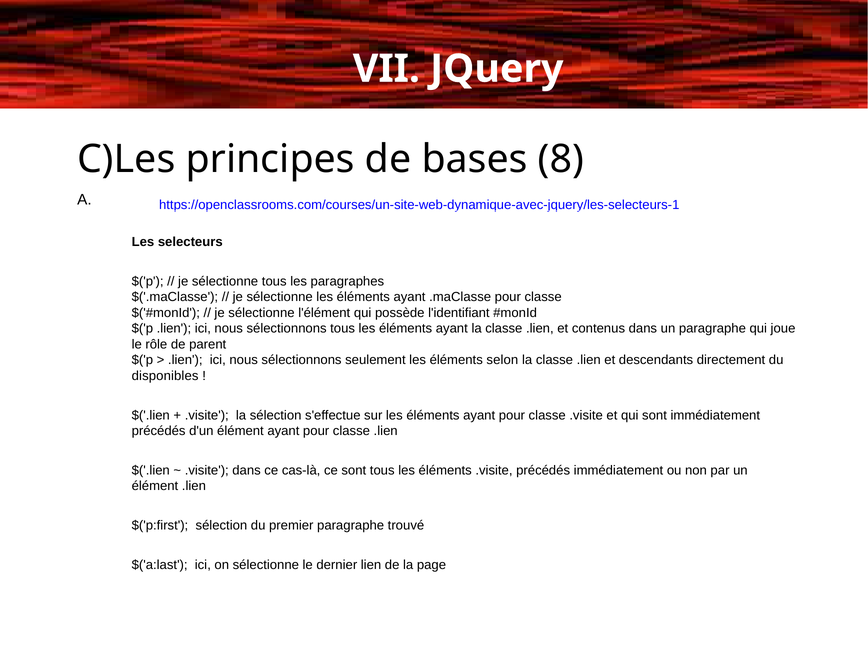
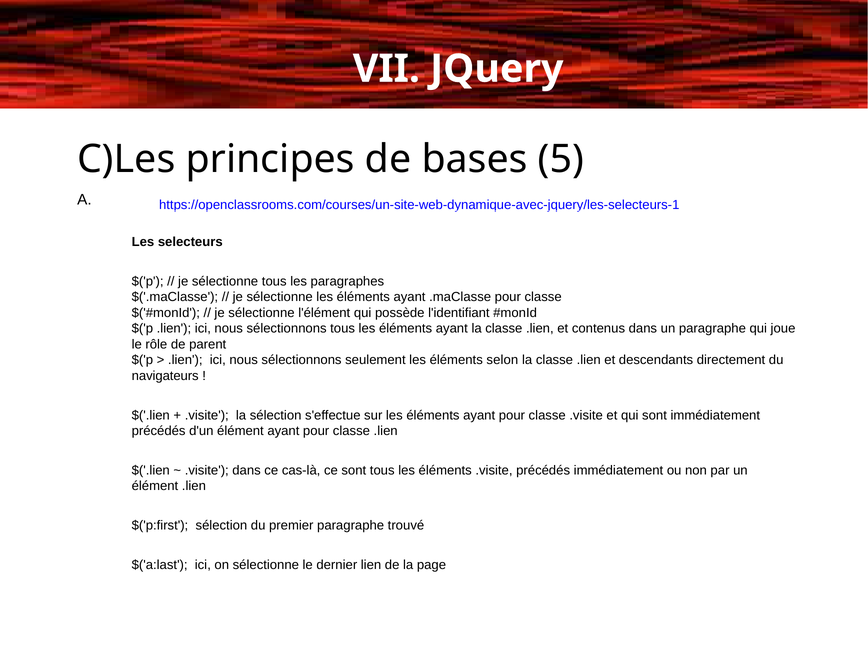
8: 8 -> 5
disponibles: disponibles -> navigateurs
